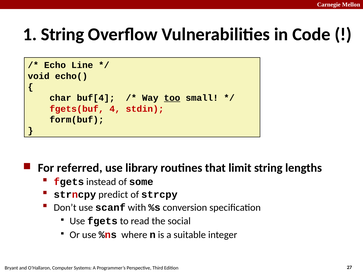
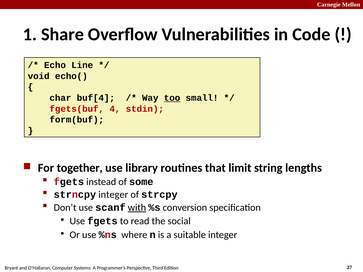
1 String: String -> Share
referred: referred -> together
strncpy predict: predict -> integer
with underline: none -> present
